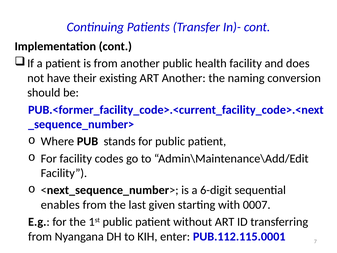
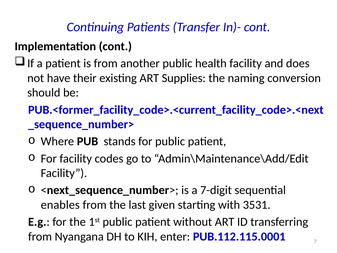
ART Another: Another -> Supplies
6-digit: 6-digit -> 7-digit
0007: 0007 -> 3531
